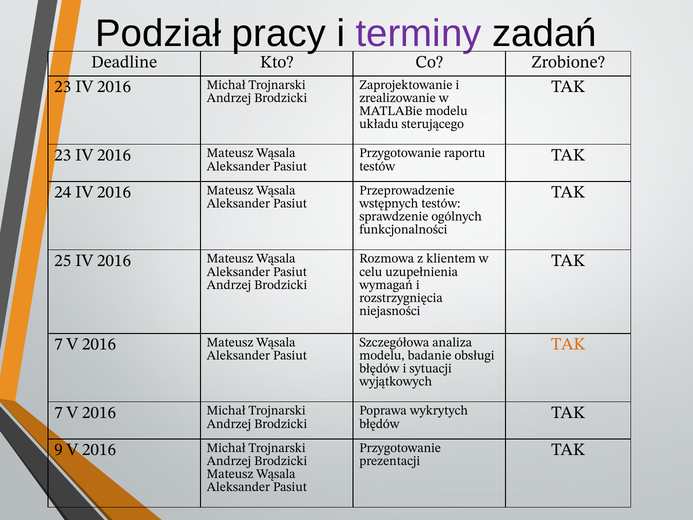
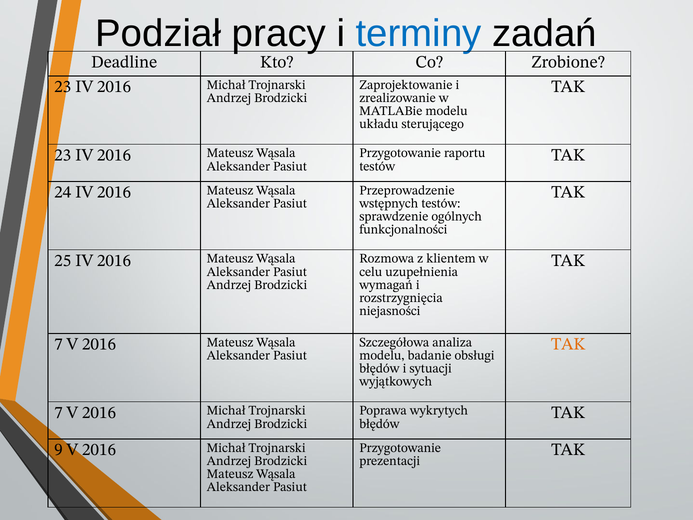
terminy colour: purple -> blue
